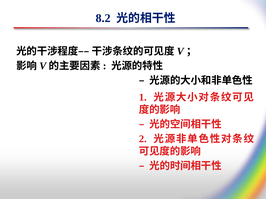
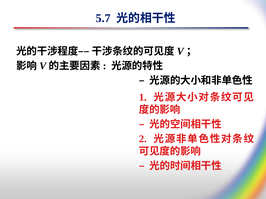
8.2: 8.2 -> 5.7
